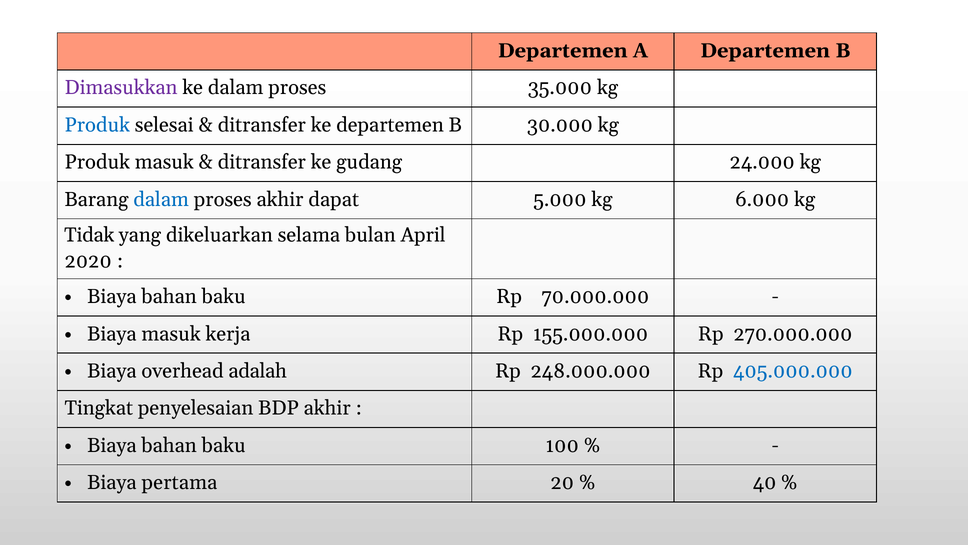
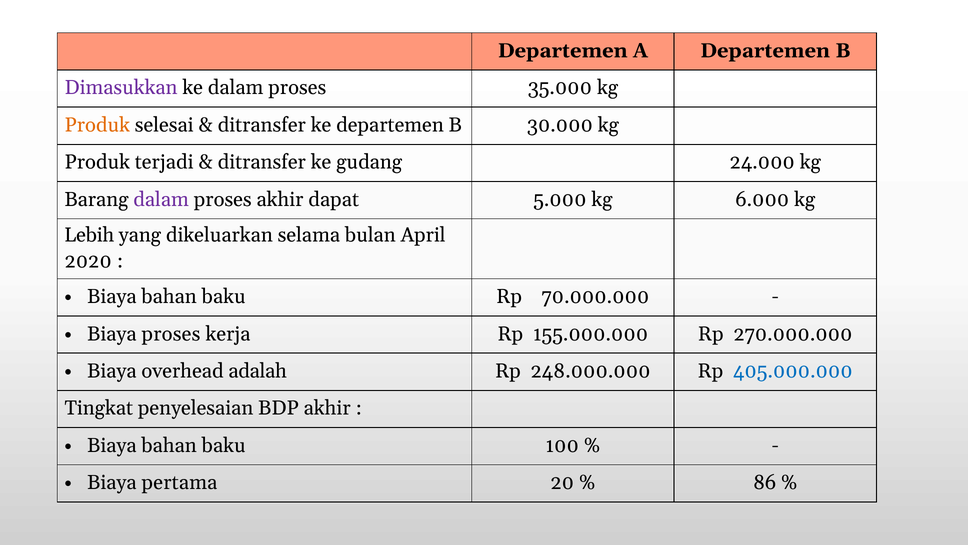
Produk at (97, 125) colour: blue -> orange
Produk masuk: masuk -> terjadi
dalam at (161, 199) colour: blue -> purple
Tidak: Tidak -> Lebih
Biaya masuk: masuk -> proses
40: 40 -> 86
